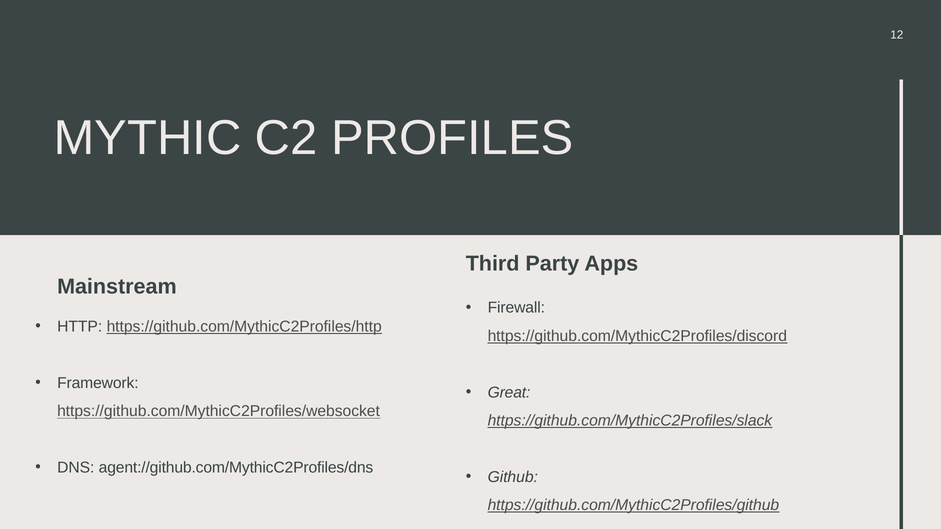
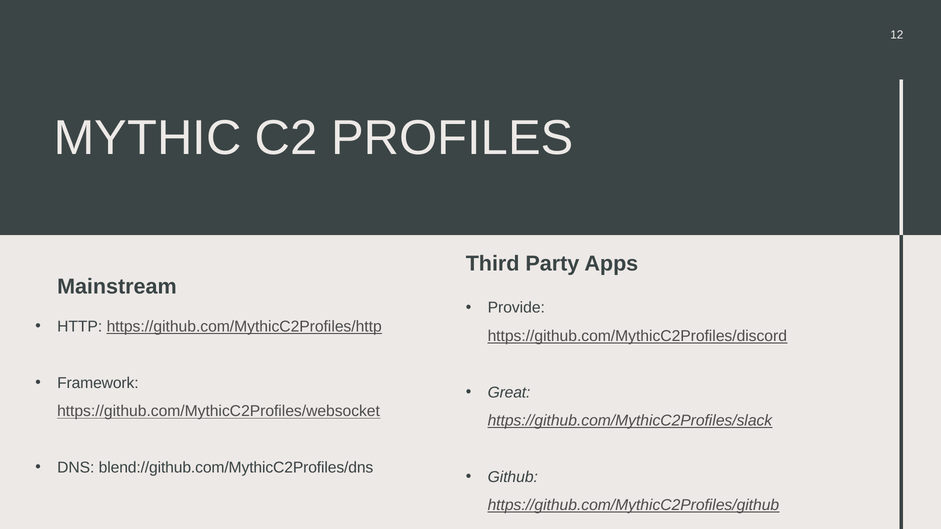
Firewall: Firewall -> Provide
agent://github.com/MythicC2Profiles/dns: agent://github.com/MythicC2Profiles/dns -> blend://github.com/MythicC2Profiles/dns
